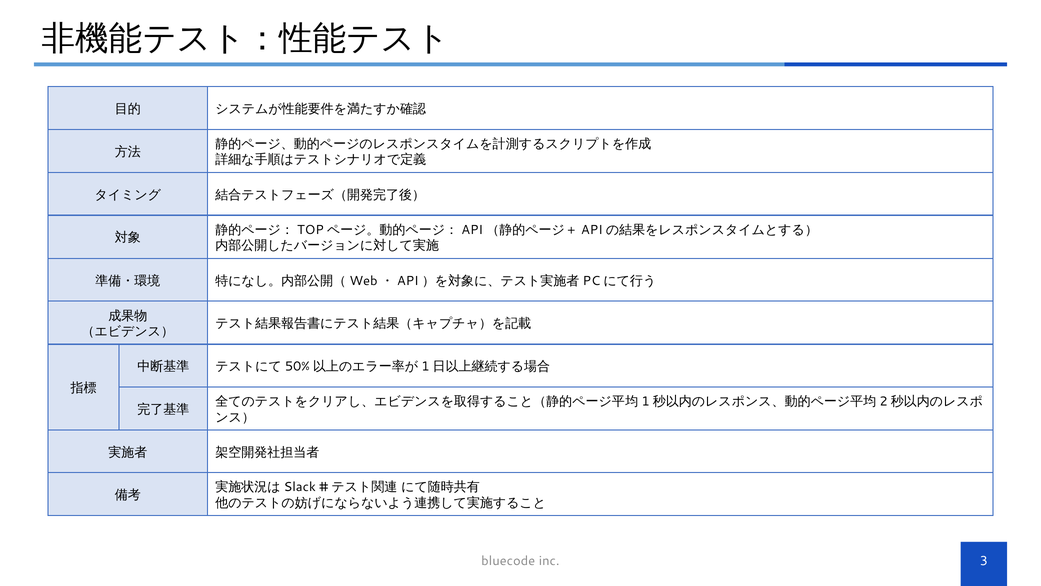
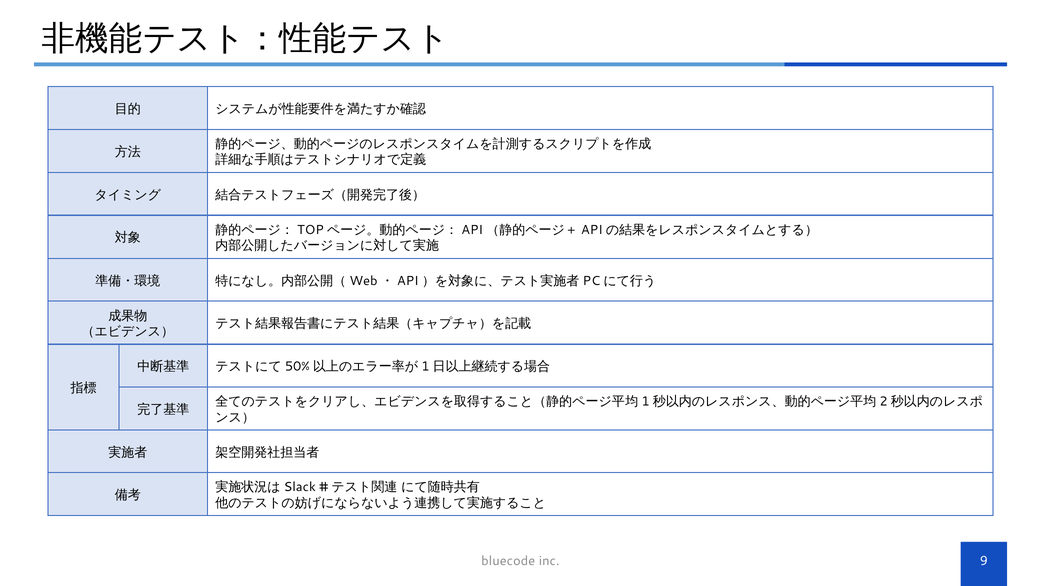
3: 3 -> 9
